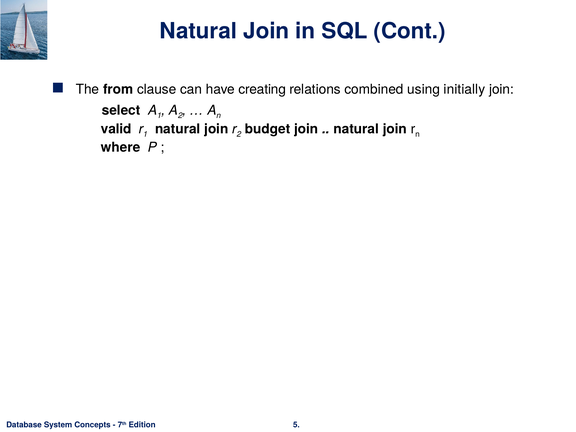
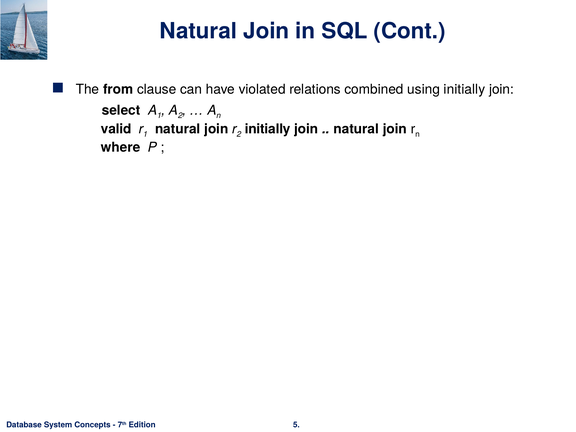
creating: creating -> violated
budget at (268, 129): budget -> initially
